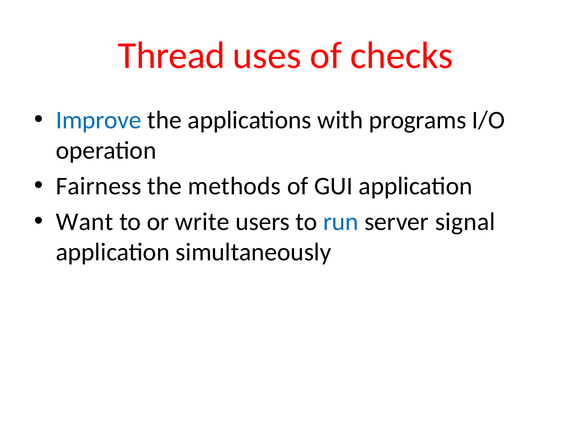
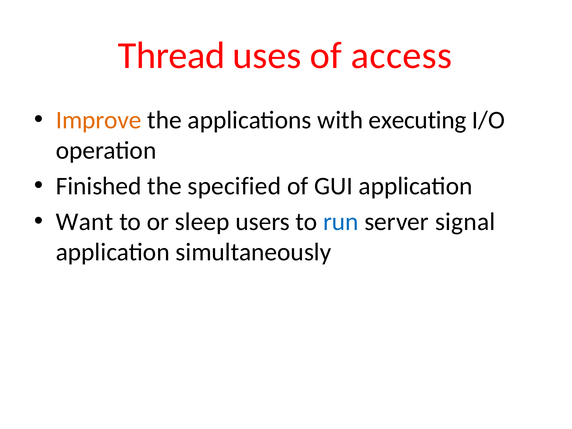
checks: checks -> access
Improve colour: blue -> orange
programs: programs -> executing
Fairness: Fairness -> Finished
methods: methods -> specified
write: write -> sleep
